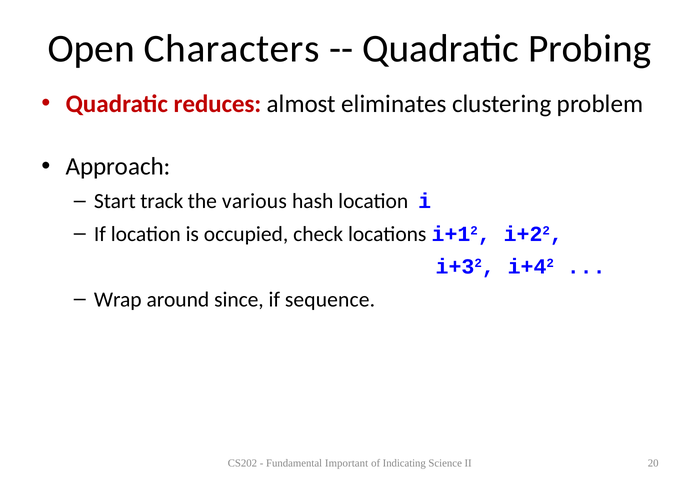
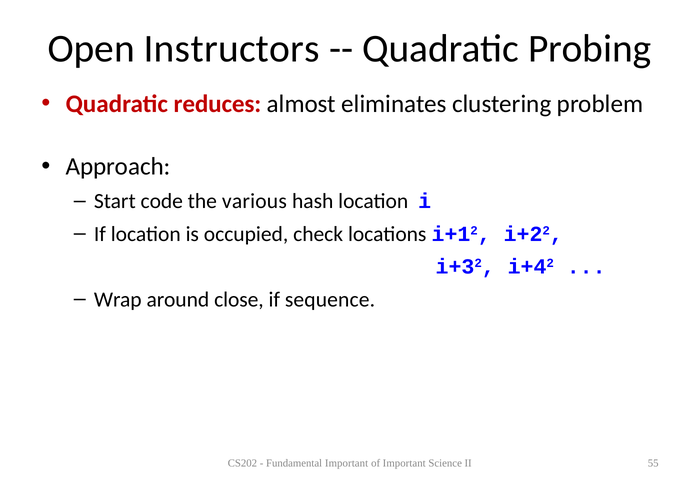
Characters: Characters -> Instructors
track: track -> code
since: since -> close
of Indicating: Indicating -> Important
20: 20 -> 55
